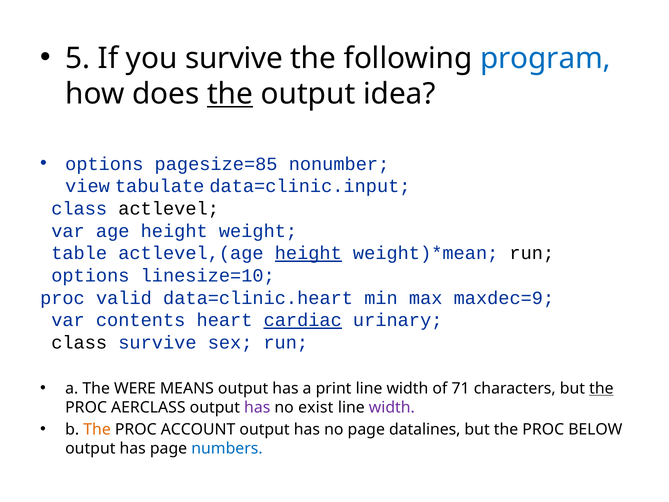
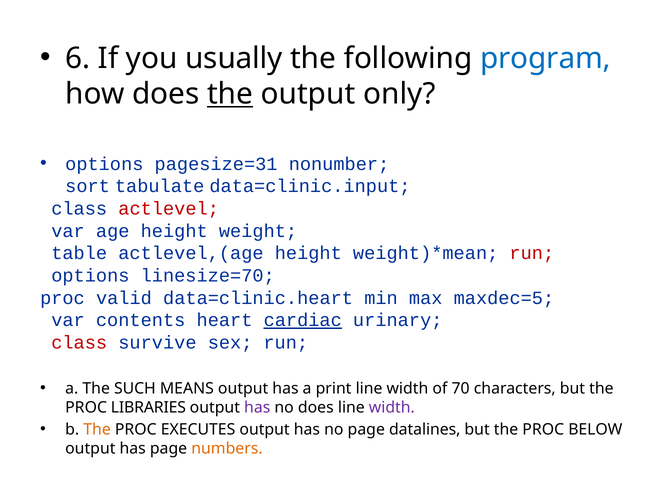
5: 5 -> 6
you survive: survive -> usually
idea: idea -> only
pagesize=85: pagesize=85 -> pagesize=31
view: view -> sort
actlevel colour: black -> red
height at (308, 253) underline: present -> none
run at (532, 253) colour: black -> red
linesize=10: linesize=10 -> linesize=70
maxdec=9: maxdec=9 -> maxdec=5
class at (79, 342) colour: black -> red
WERE: WERE -> SUCH
71: 71 -> 70
the at (601, 388) underline: present -> none
AERCLASS: AERCLASS -> LIBRARIES
no exist: exist -> does
ACCOUNT: ACCOUNT -> EXECUTES
numbers colour: blue -> orange
